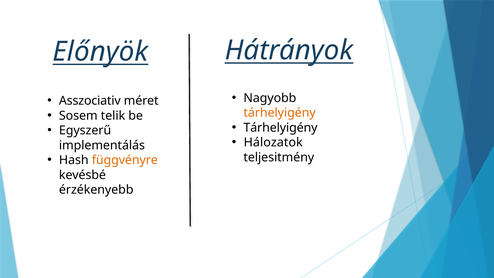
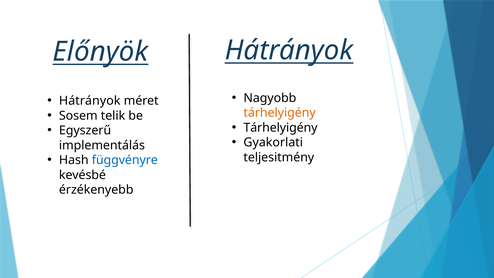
Asszociativ at (90, 101): Asszociativ -> Hátrányok
Hálozatok: Hálozatok -> Gyakorlati
függvényre colour: orange -> blue
